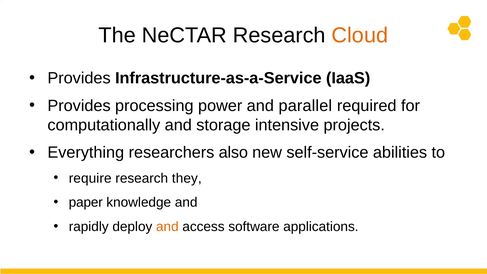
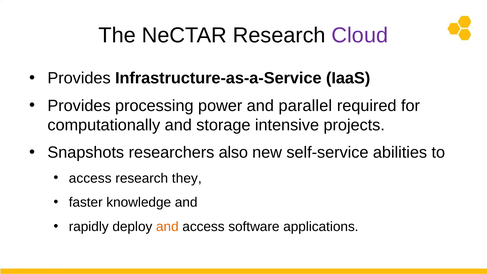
Cloud colour: orange -> purple
Everything: Everything -> Snapshots
require at (90, 178): require -> access
paper: paper -> faster
